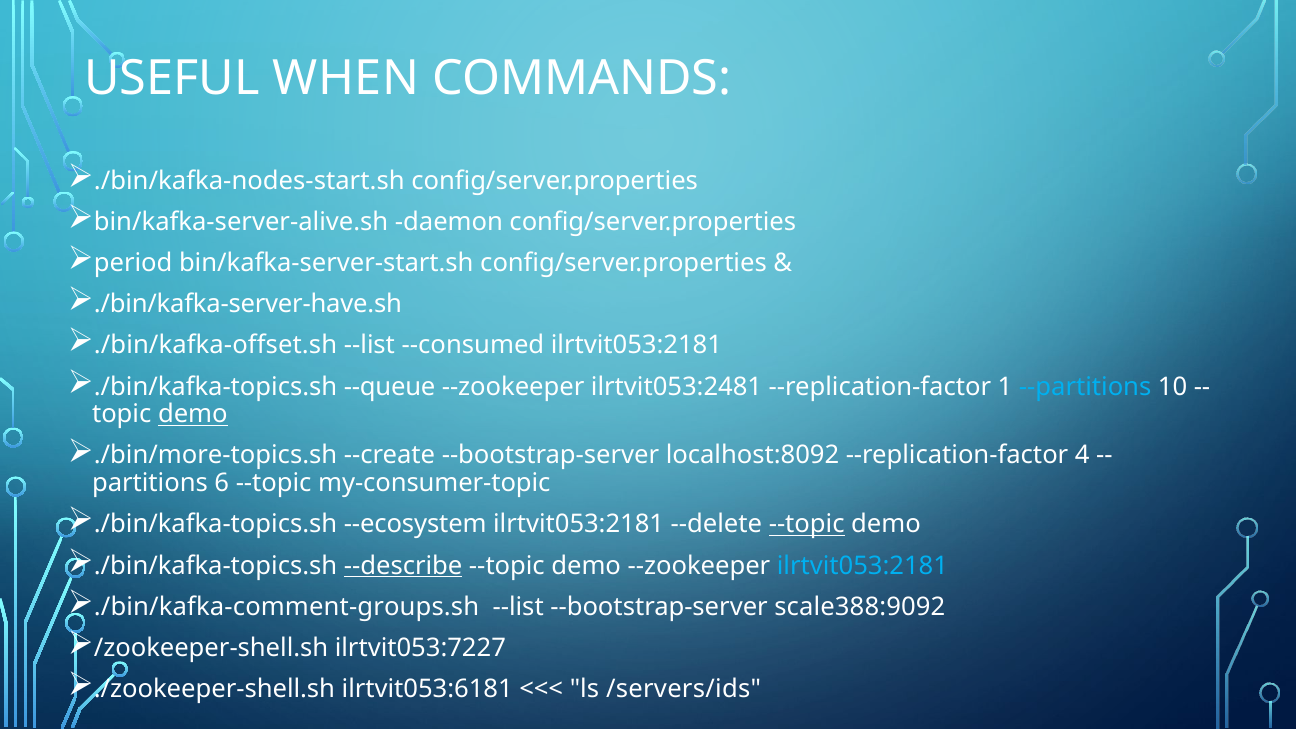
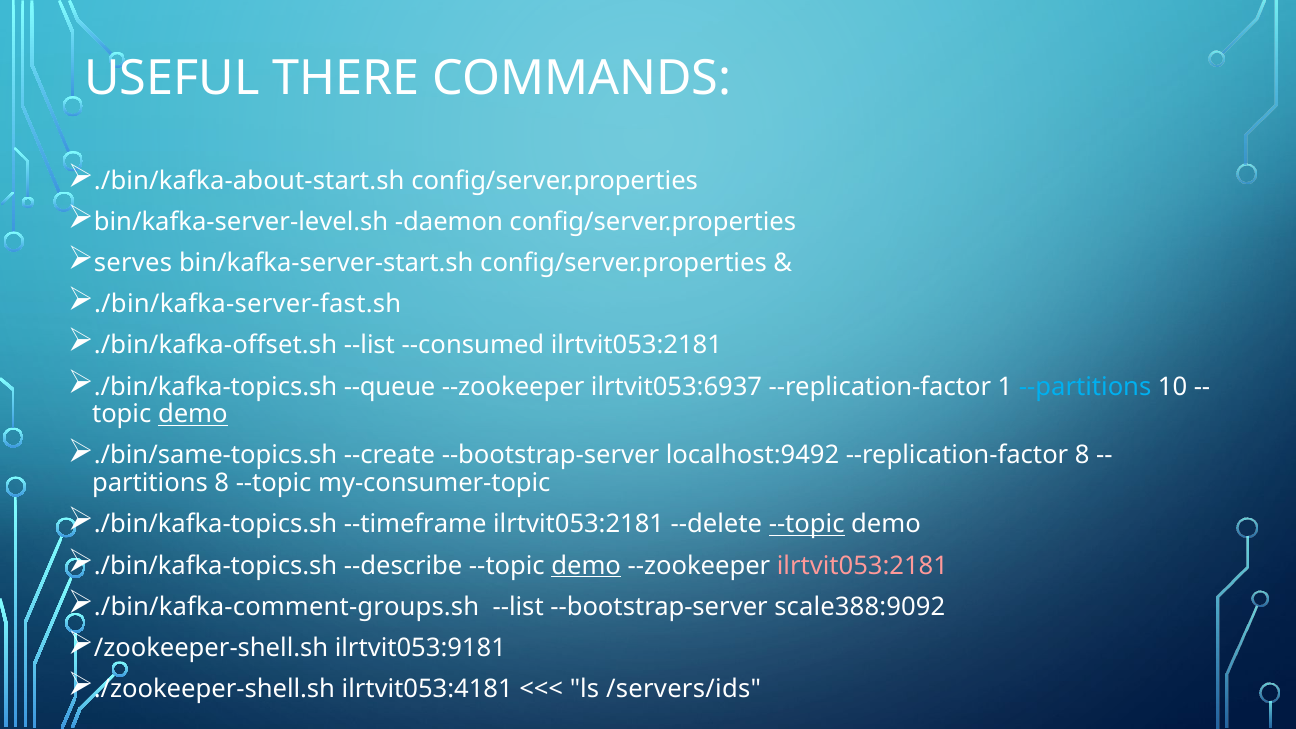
WHEN: WHEN -> THERE
./bin/kafka-nodes-start.sh: ./bin/kafka-nodes-start.sh -> ./bin/kafka-about-start.sh
bin/kafka-server-alive.sh: bin/kafka-server-alive.sh -> bin/kafka-server-level.sh
period: period -> serves
./bin/kafka-server-have.sh: ./bin/kafka-server-have.sh -> ./bin/kafka-server-fast.sh
ilrtvit053:2481: ilrtvit053:2481 -> ilrtvit053:6937
./bin/more-topics.sh: ./bin/more-topics.sh -> ./bin/same-topics.sh
localhost:8092: localhost:8092 -> localhost:9492
--replication-factor 4: 4 -> 8
6 at (222, 483): 6 -> 8
--ecosystem: --ecosystem -> --timeframe
--describe underline: present -> none
demo at (586, 566) underline: none -> present
ilrtvit053:2181 at (862, 566) colour: light blue -> pink
ilrtvit053:7227: ilrtvit053:7227 -> ilrtvit053:9181
ilrtvit053:6181: ilrtvit053:6181 -> ilrtvit053:4181
